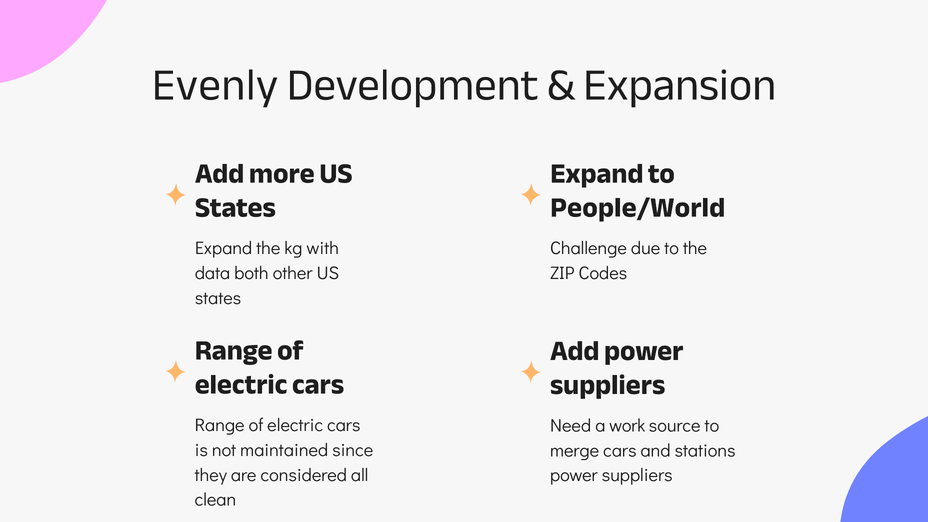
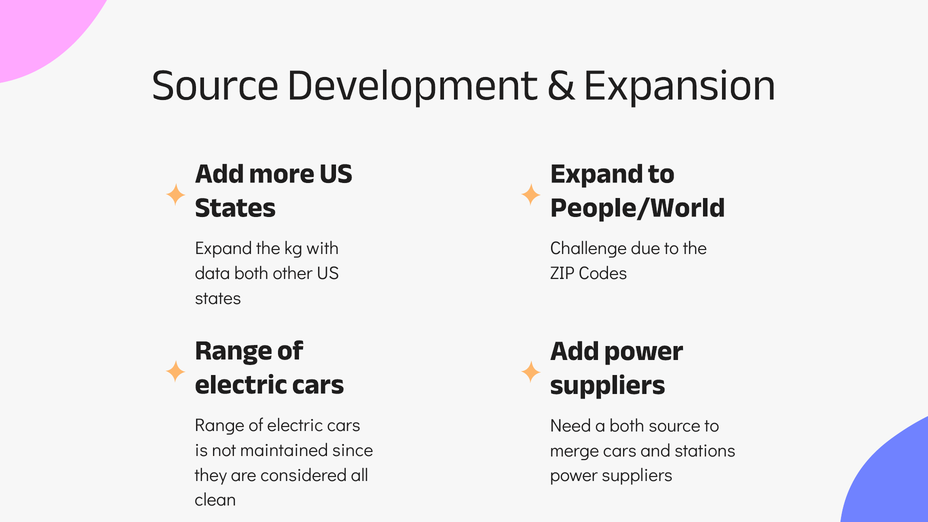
Evenly at (215, 85): Evenly -> Source
a work: work -> both
